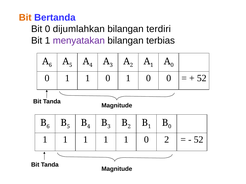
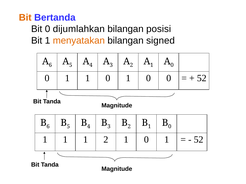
terdiri: terdiri -> posisi
menyatakan colour: purple -> orange
terbias: terbias -> signed
1 at (106, 140): 1 -> 2
2 at (167, 140): 2 -> 1
